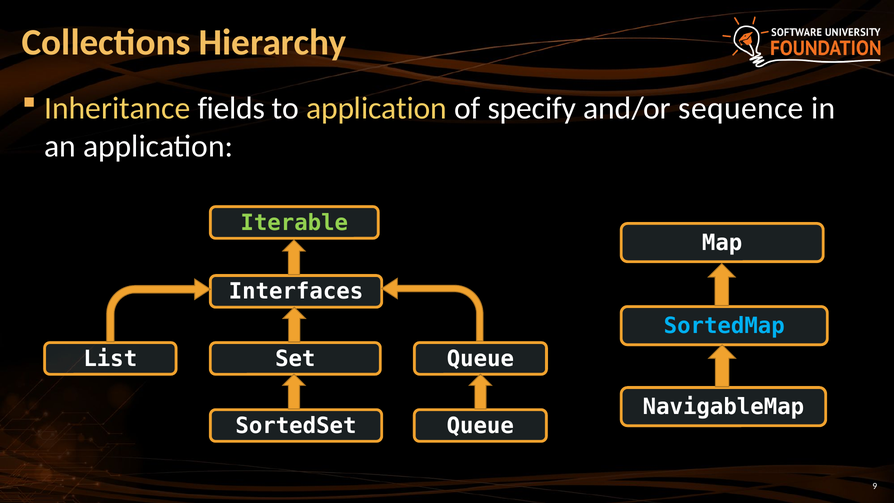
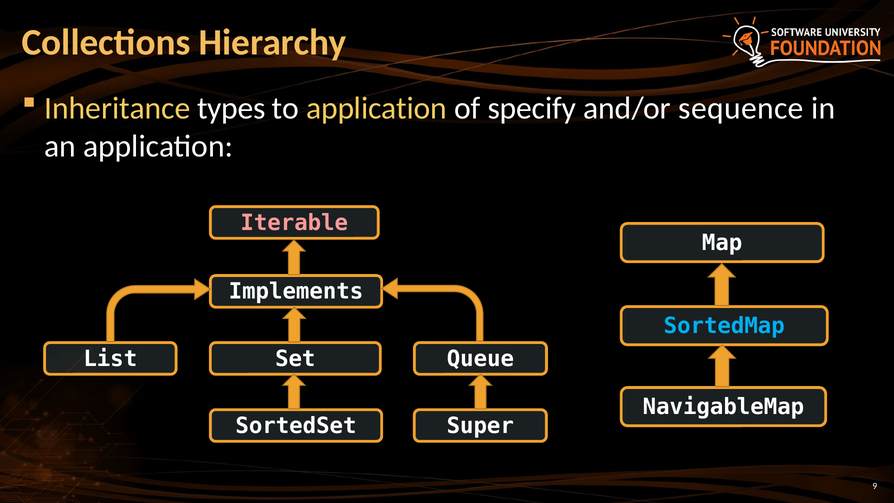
fields: fields -> types
Iterable colour: light green -> pink
Interfaces: Interfaces -> Implements
Queue at (480, 426): Queue -> Super
